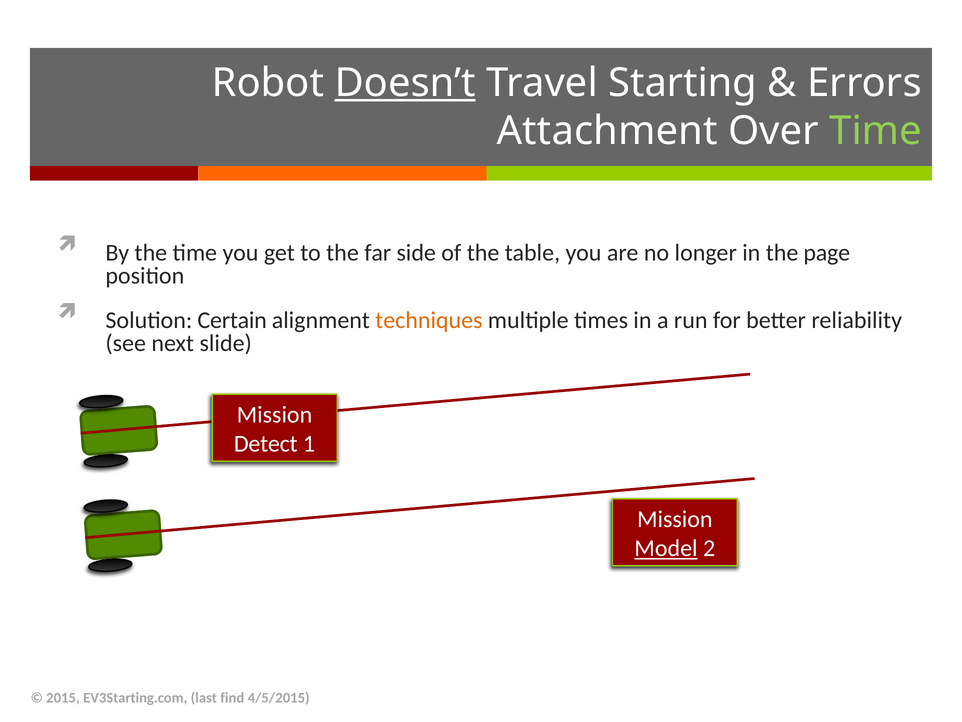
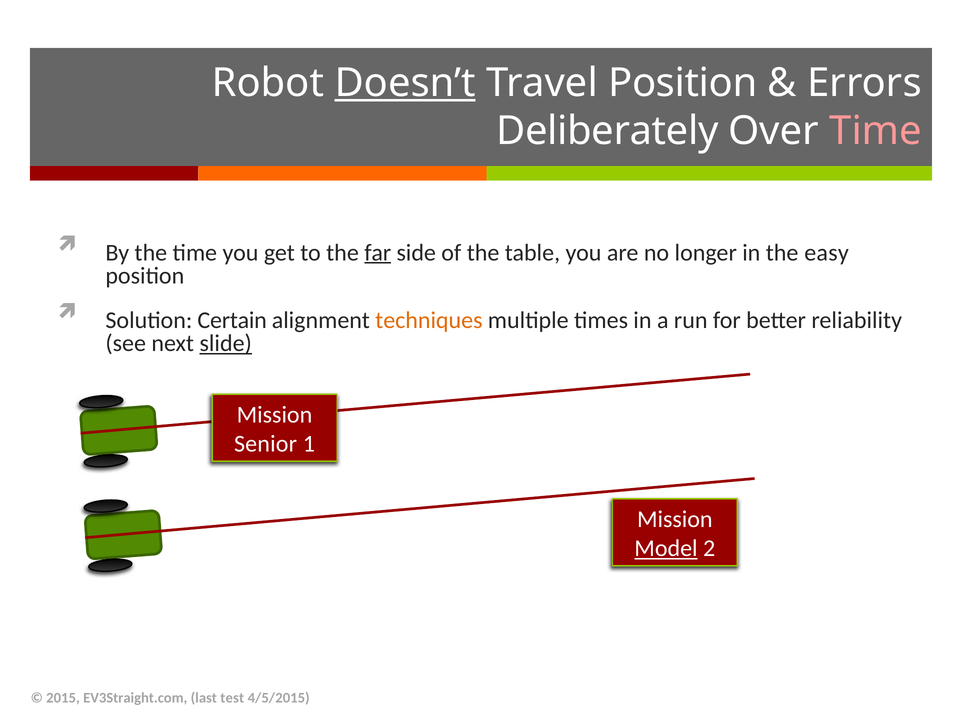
Travel Starting: Starting -> Position
Attachment: Attachment -> Deliberately
Time at (876, 131) colour: light green -> pink
far underline: none -> present
page: page -> easy
slide underline: none -> present
Detect: Detect -> Senior
EV3Starting.com: EV3Starting.com -> EV3Straight.com
find: find -> test
